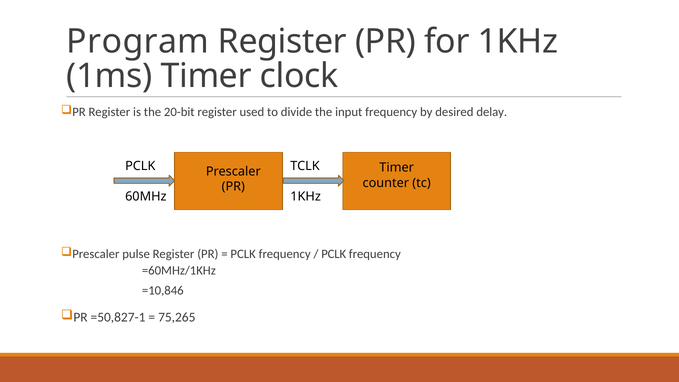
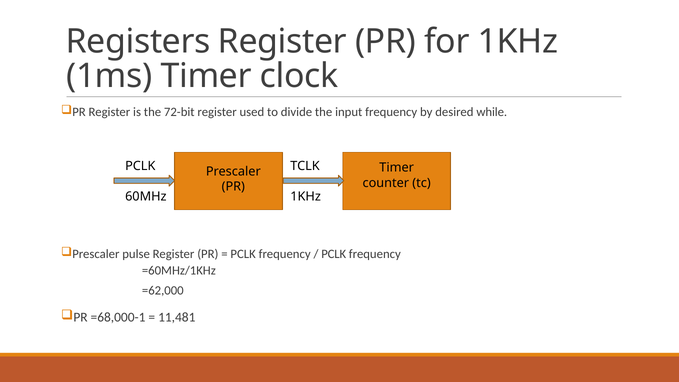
Program: Program -> Registers
20-bit: 20-bit -> 72-bit
delay: delay -> while
=10,846: =10,846 -> =62,000
=50,827-1: =50,827-1 -> =68,000-1
75,265: 75,265 -> 11,481
